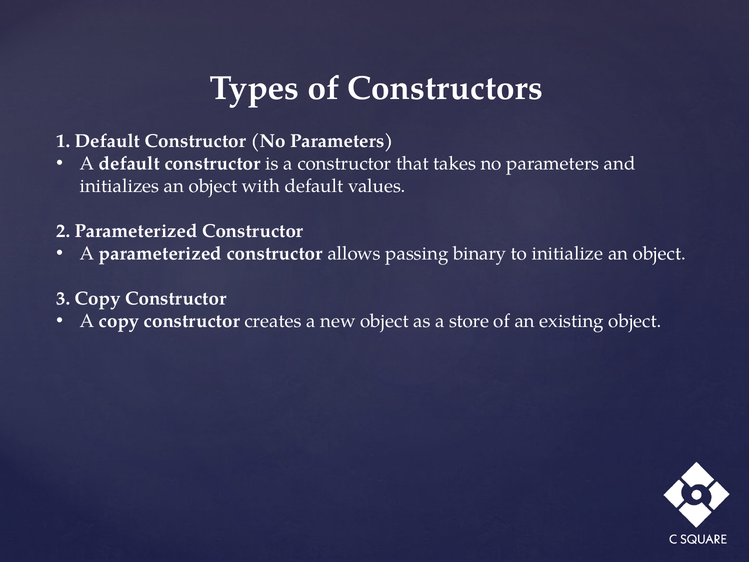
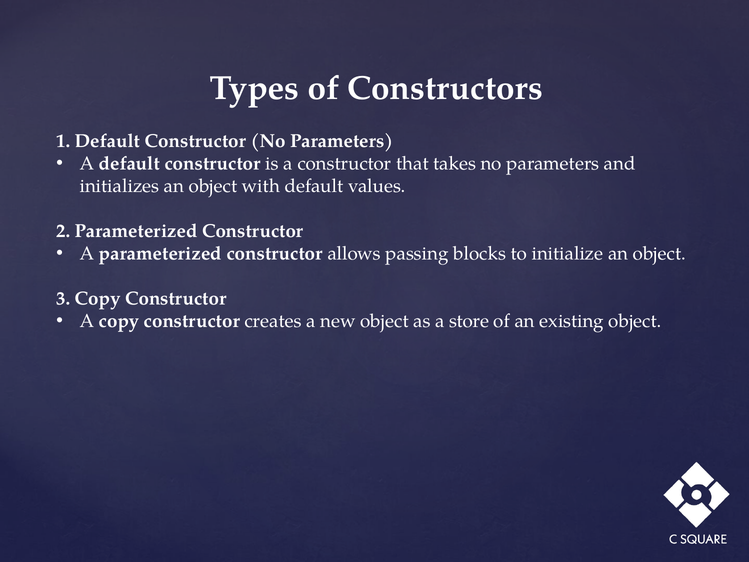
binary: binary -> blocks
